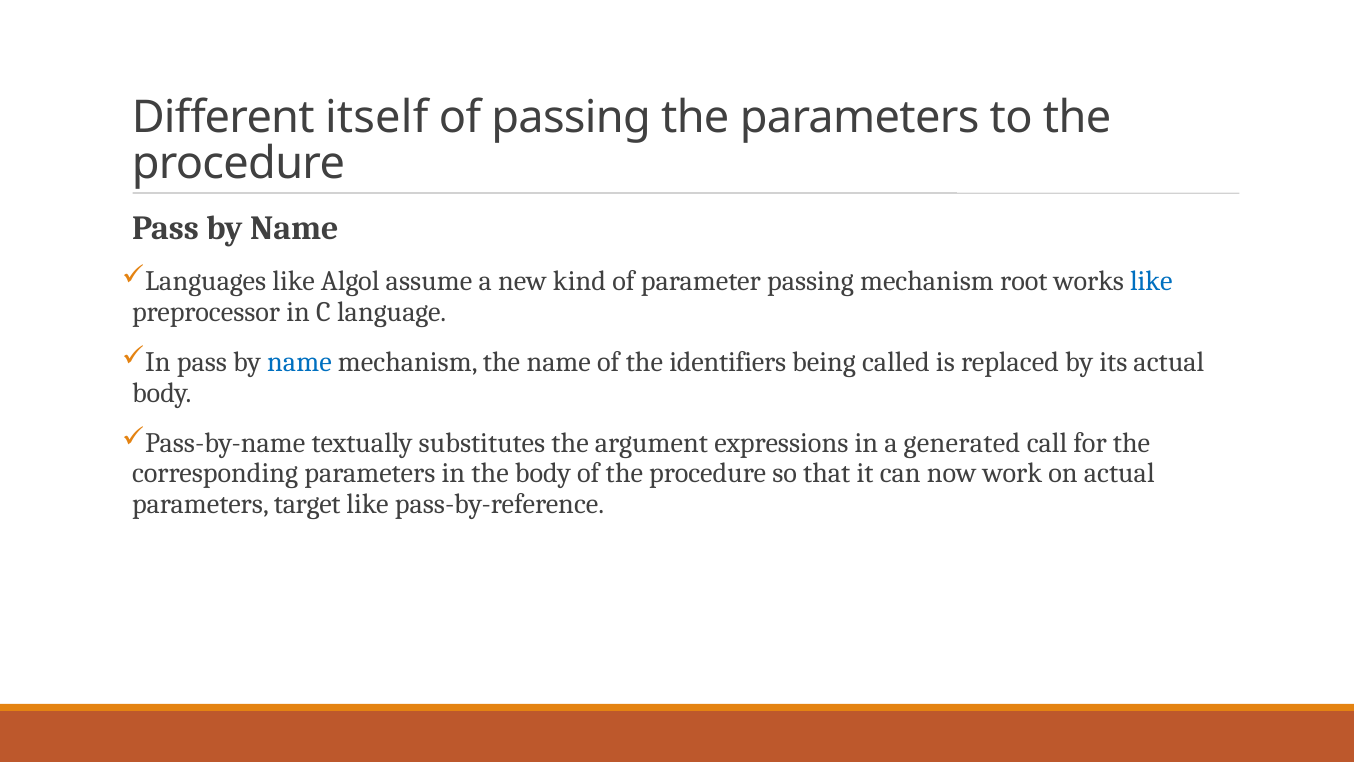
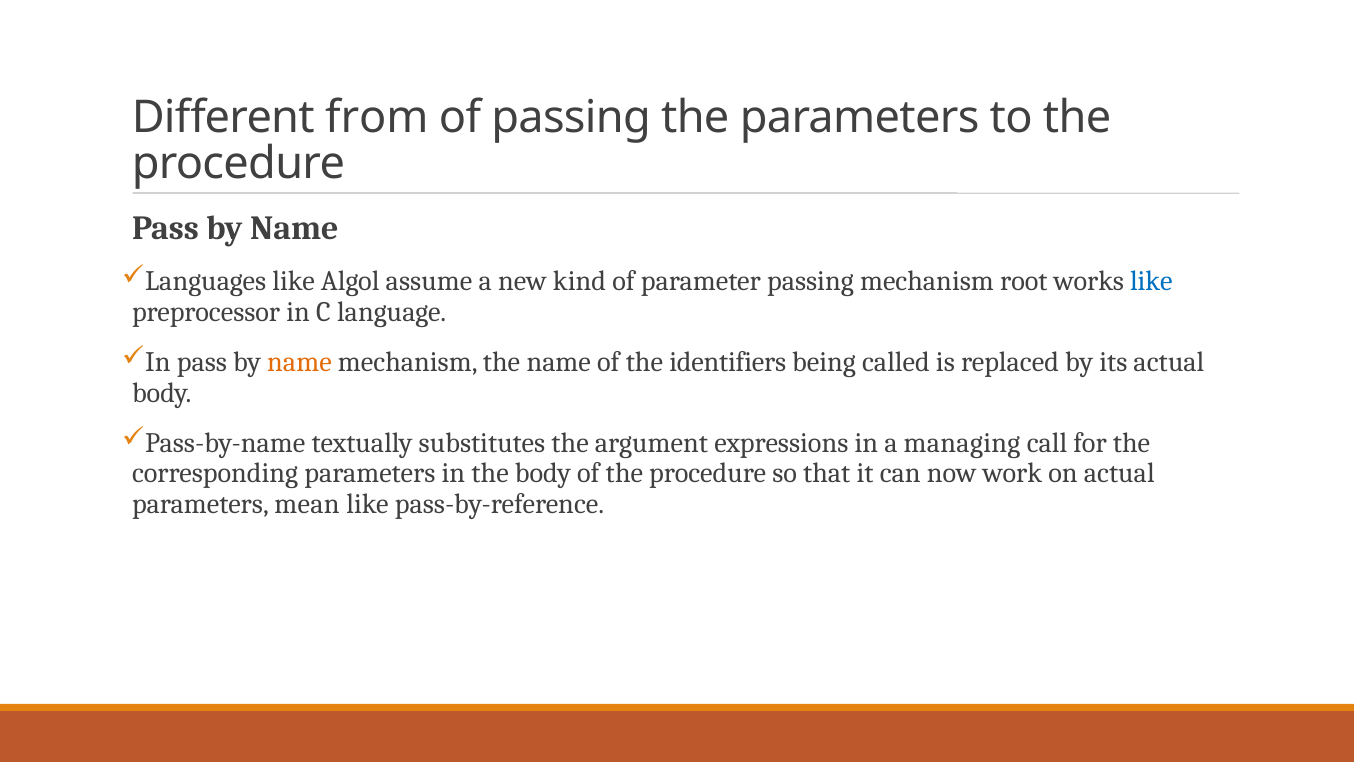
itself: itself -> from
name at (299, 362) colour: blue -> orange
generated: generated -> managing
target: target -> mean
